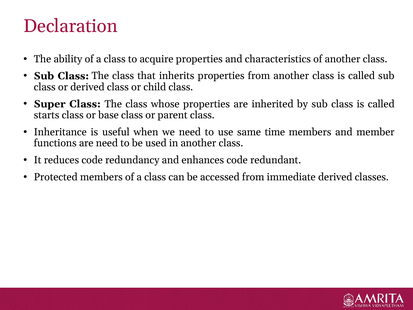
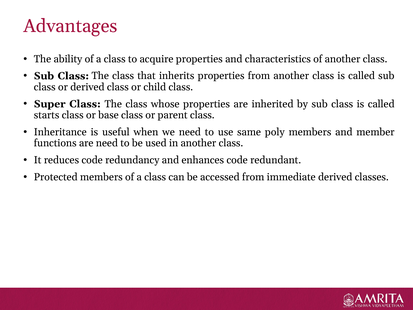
Declaration: Declaration -> Advantages
time: time -> poly
